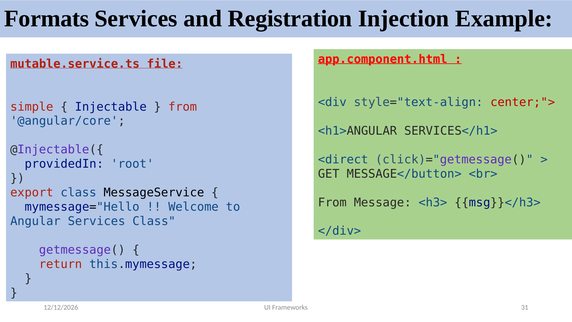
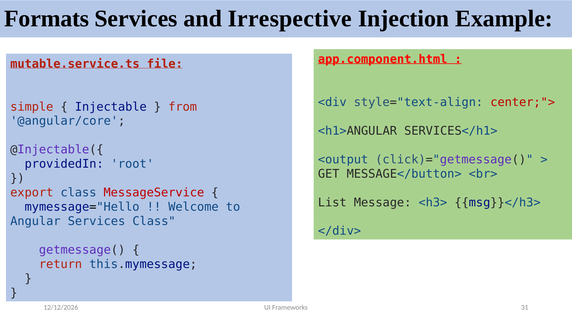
Registration: Registration -> Irrespective
<direct: <direct -> <output
MessageService colour: black -> red
From at (332, 202): From -> List
